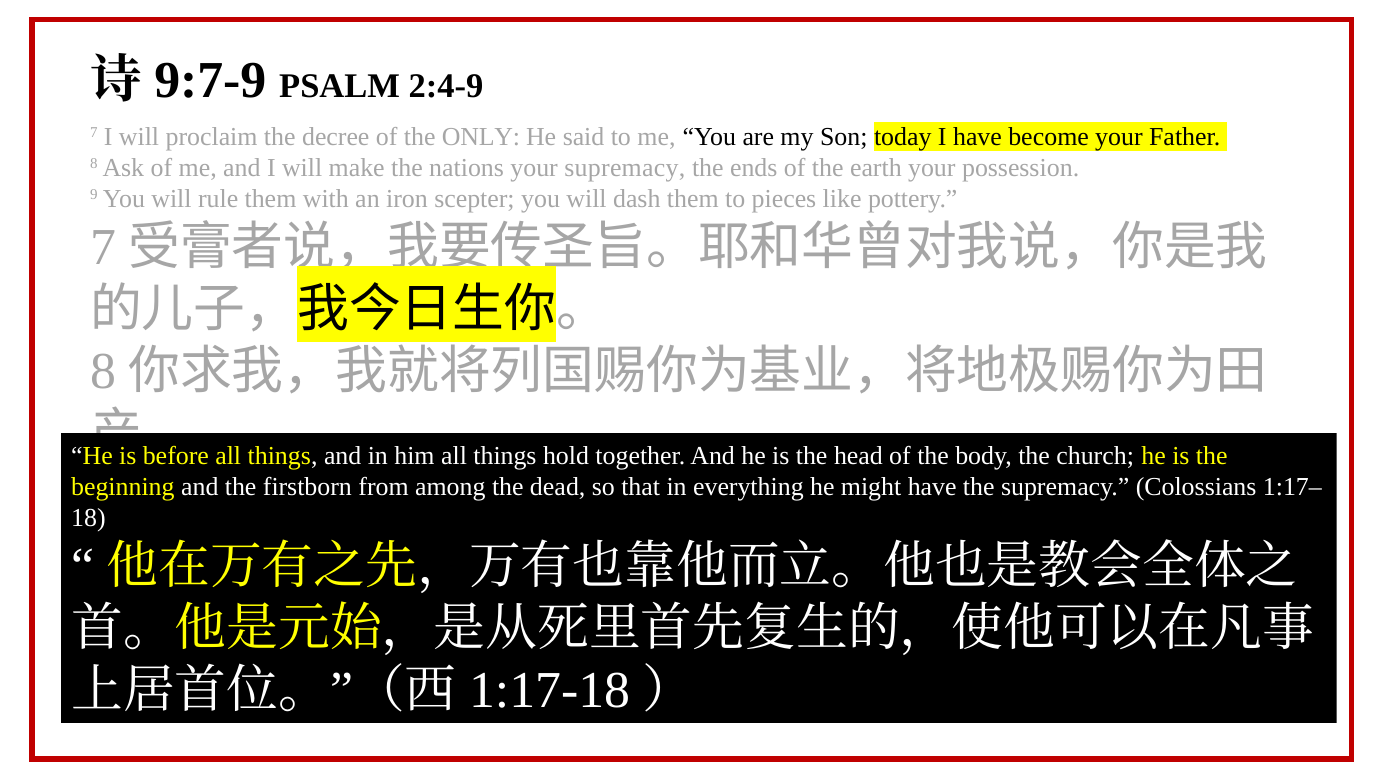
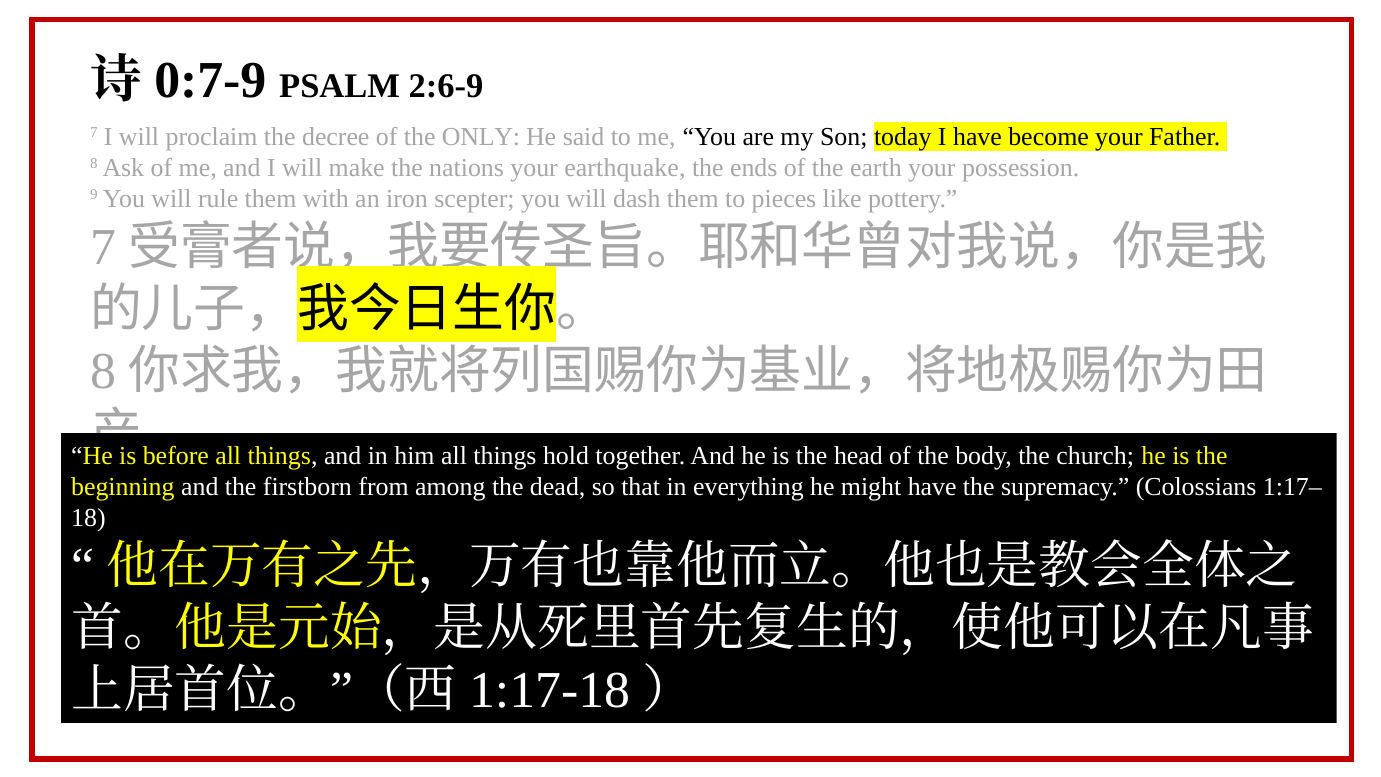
9:7-9: 9:7-9 -> 0:7-9
2:4-9: 2:4-9 -> 2:6-9
your supremacy: supremacy -> earthquake
